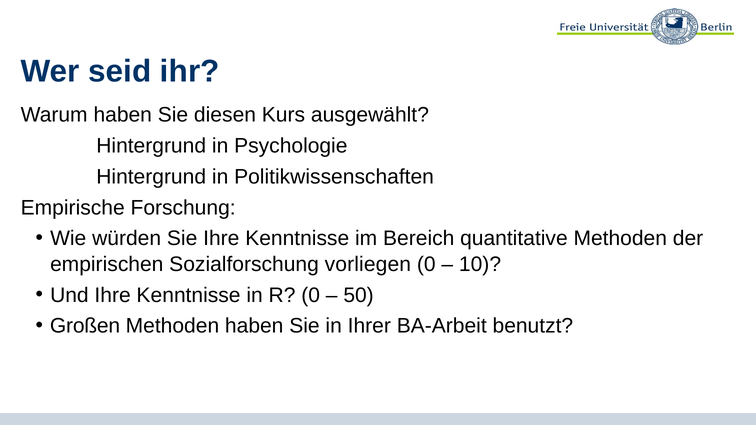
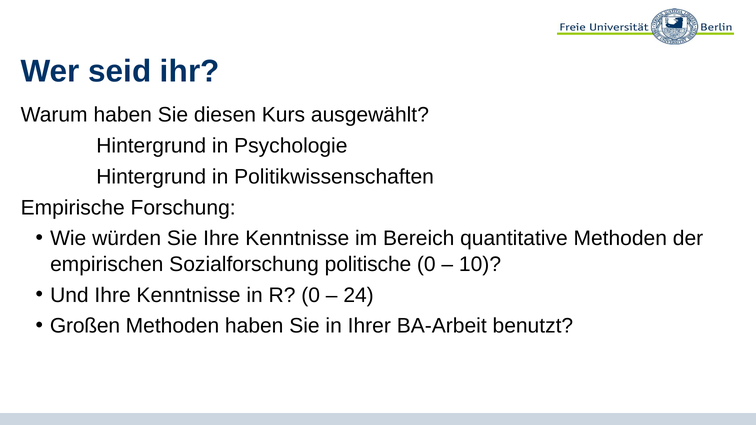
vorliegen: vorliegen -> politische
50: 50 -> 24
